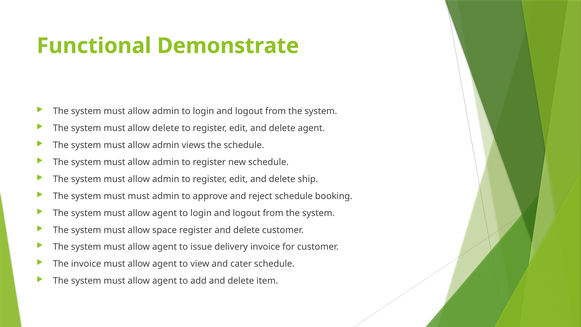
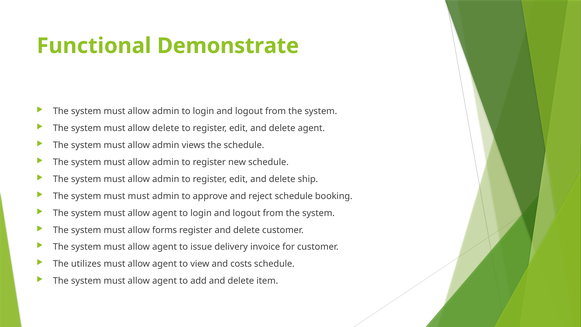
space: space -> forms
The invoice: invoice -> utilizes
cater: cater -> costs
